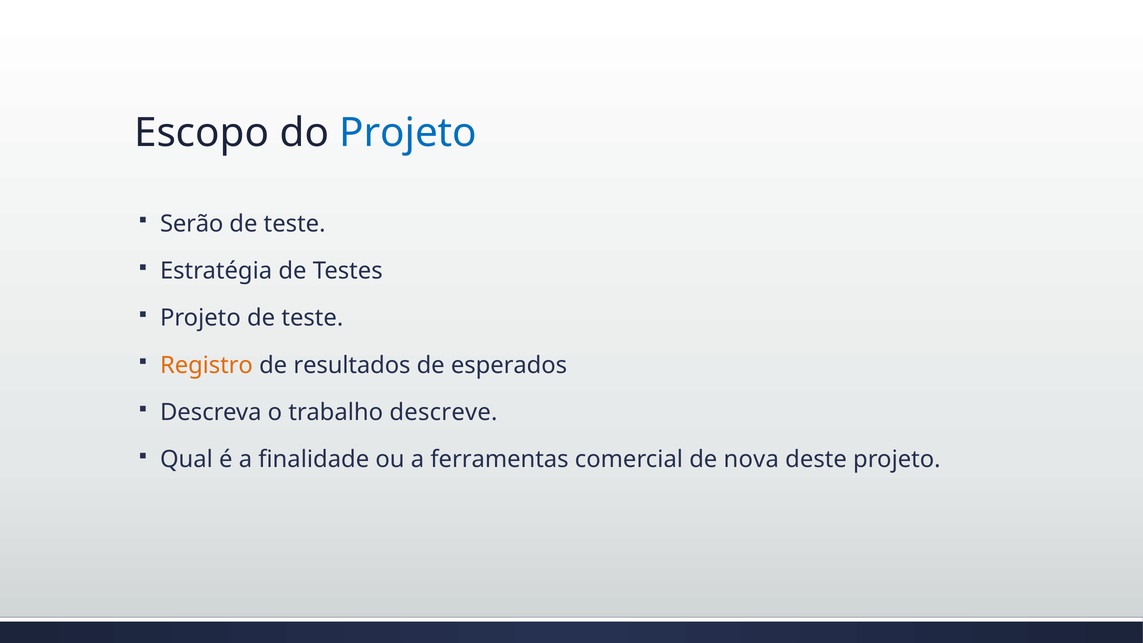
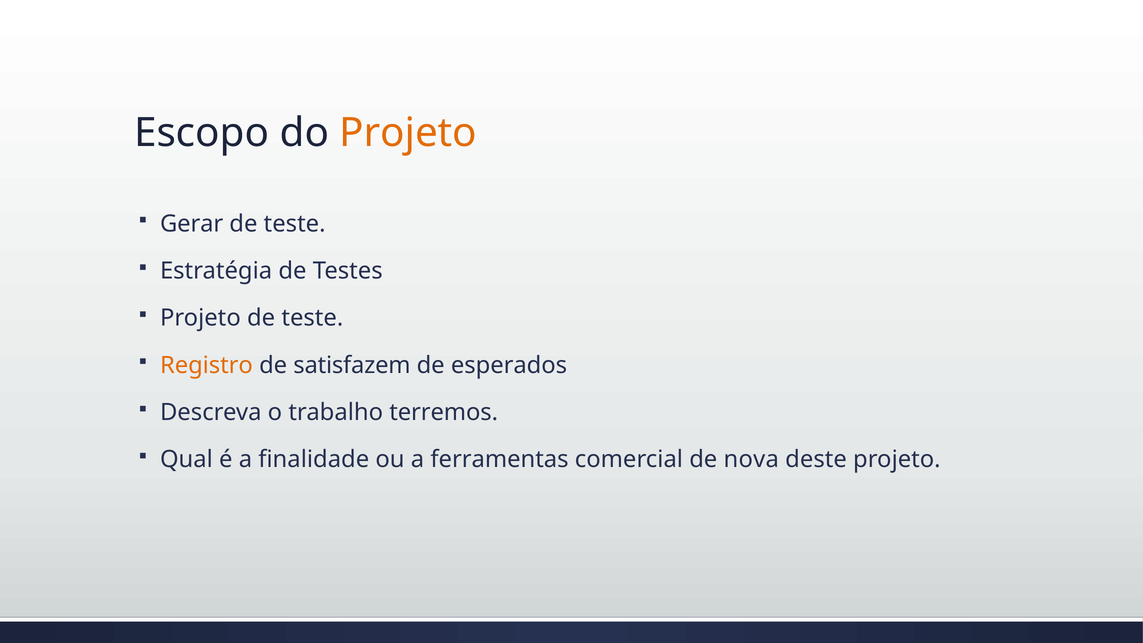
Projeto at (408, 133) colour: blue -> orange
Serão: Serão -> Gerar
resultados: resultados -> satisfazem
descreve: descreve -> terremos
